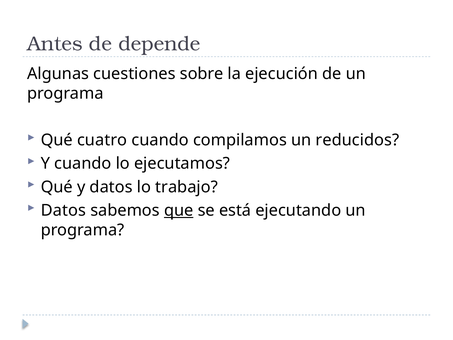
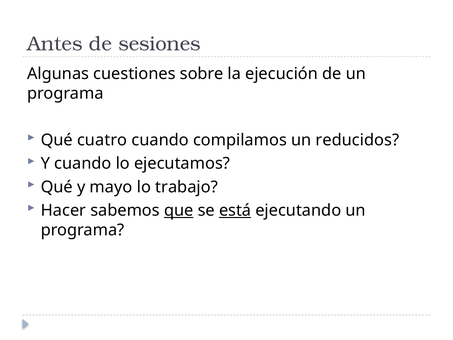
depende: depende -> sesiones
y datos: datos -> mayo
Datos at (63, 210): Datos -> Hacer
está underline: none -> present
